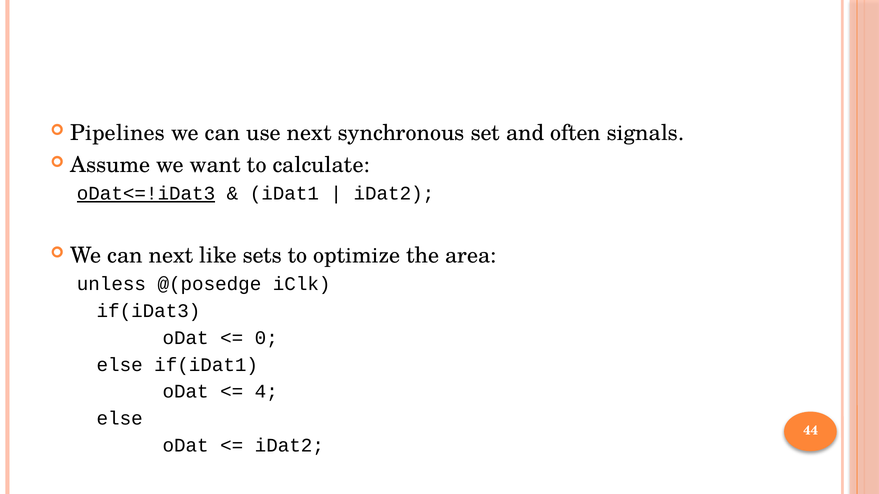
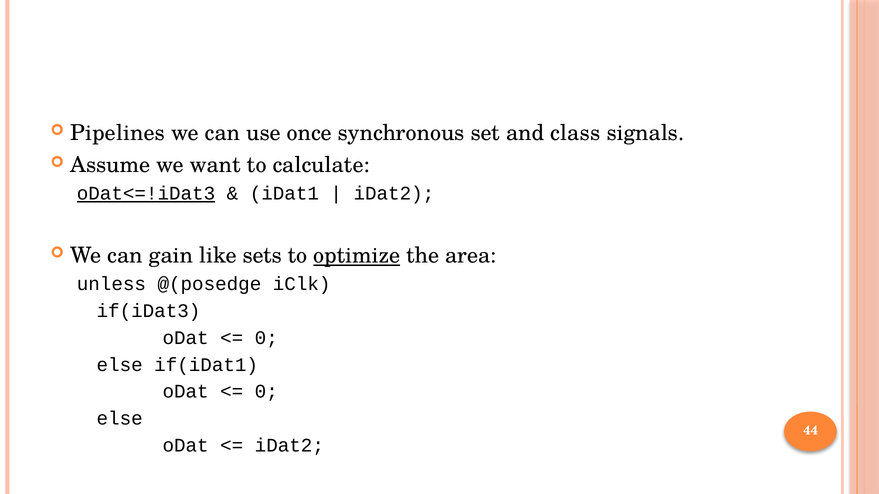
use next: next -> once
often: often -> class
can next: next -> gain
optimize underline: none -> present
4 at (266, 392): 4 -> 0
